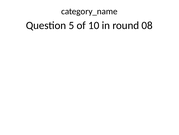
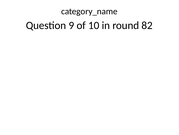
5: 5 -> 9
08: 08 -> 82
